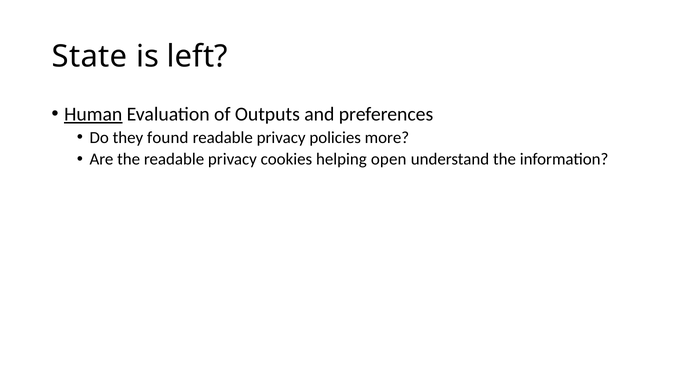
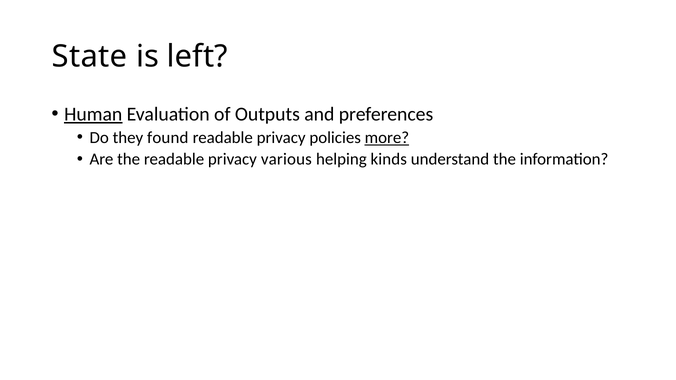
more underline: none -> present
cookies: cookies -> various
open: open -> kinds
